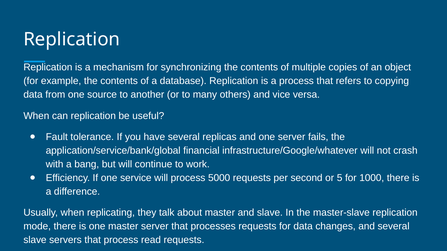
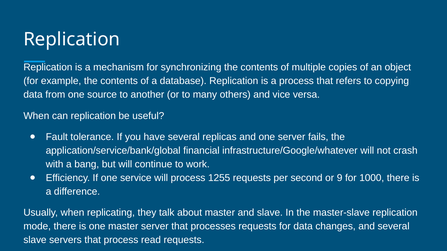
5000: 5000 -> 1255
5: 5 -> 9
